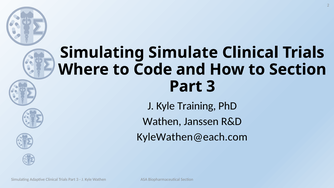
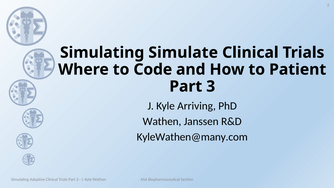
to Section: Section -> Patient
Training: Training -> Arriving
KyleWathen@each.com: KyleWathen@each.com -> KyleWathen@many.com
